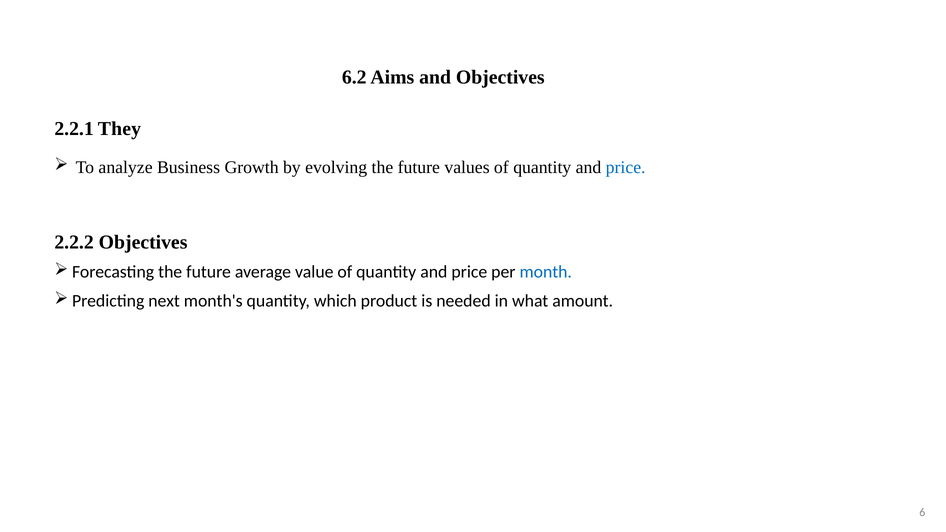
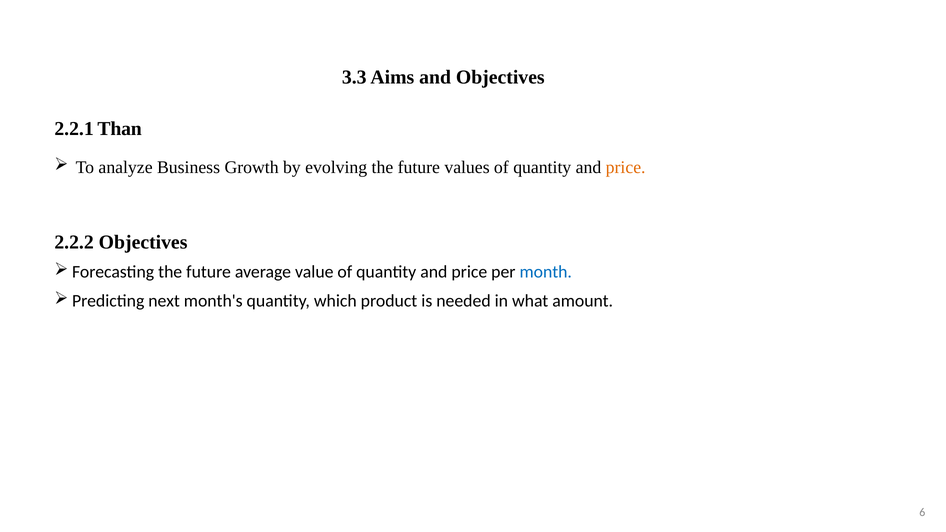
6.2: 6.2 -> 3.3
They: They -> Than
price at (626, 167) colour: blue -> orange
